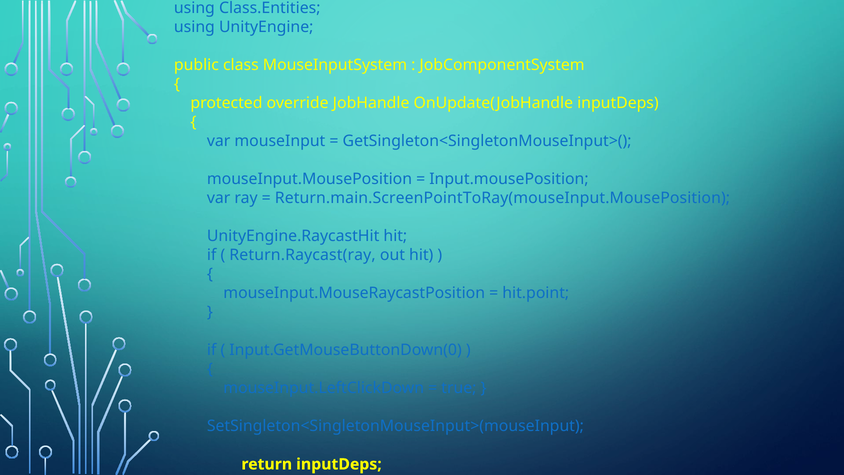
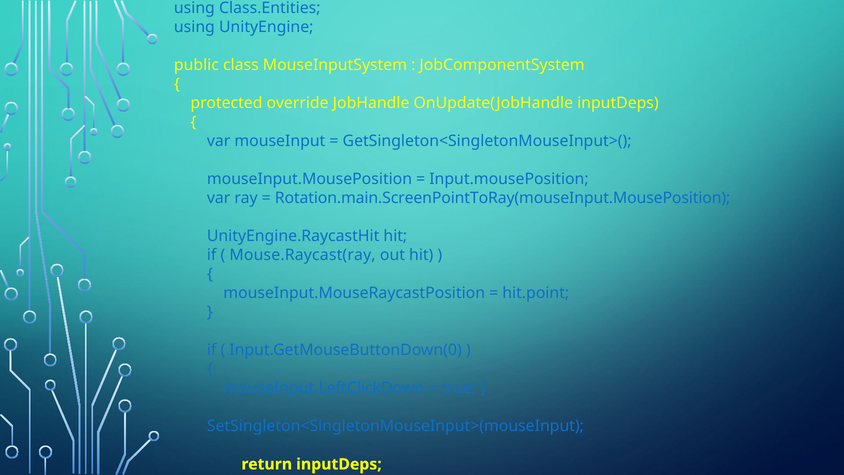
Return.main.ScreenPointToRay(mouseInput.MousePosition: Return.main.ScreenPointToRay(mouseInput.MousePosition -> Rotation.main.ScreenPointToRay(mouseInput.MousePosition
Return.Raycast(ray: Return.Raycast(ray -> Mouse.Raycast(ray
